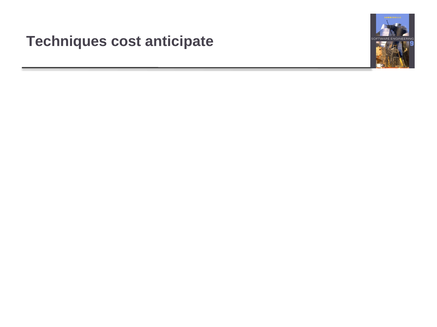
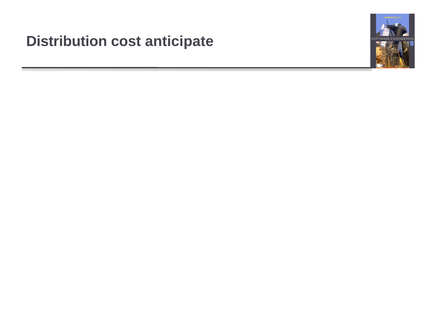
Techniques: Techniques -> Distribution
